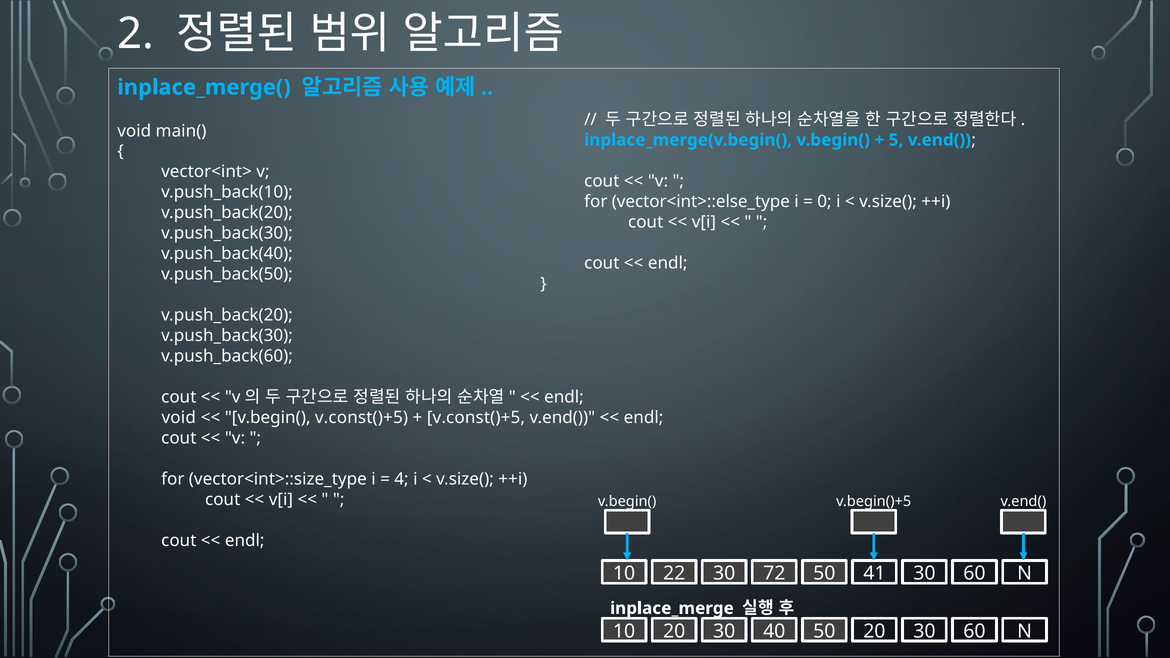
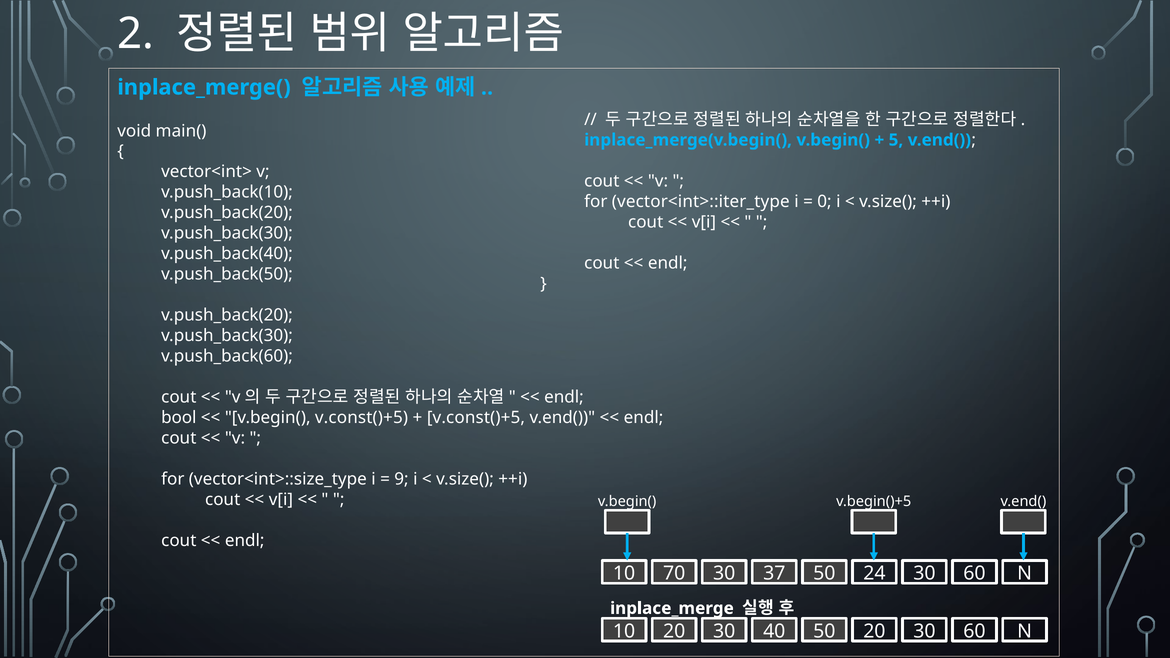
vector<int>::else_type: vector<int>::else_type -> vector<int>::iter_type
void at (179, 418): void -> bool
4: 4 -> 9
22: 22 -> 70
72: 72 -> 37
41: 41 -> 24
